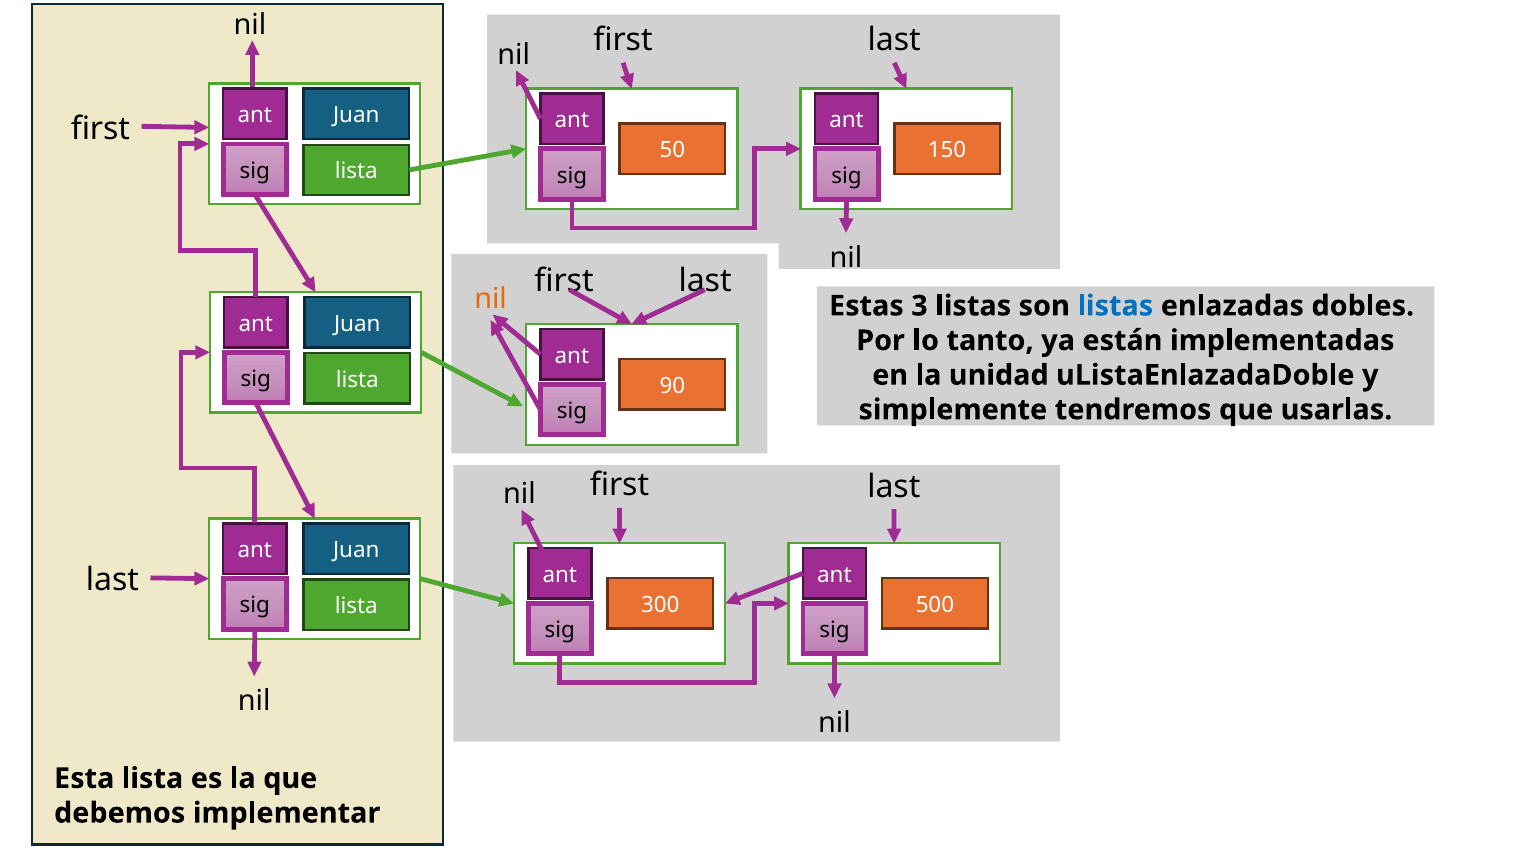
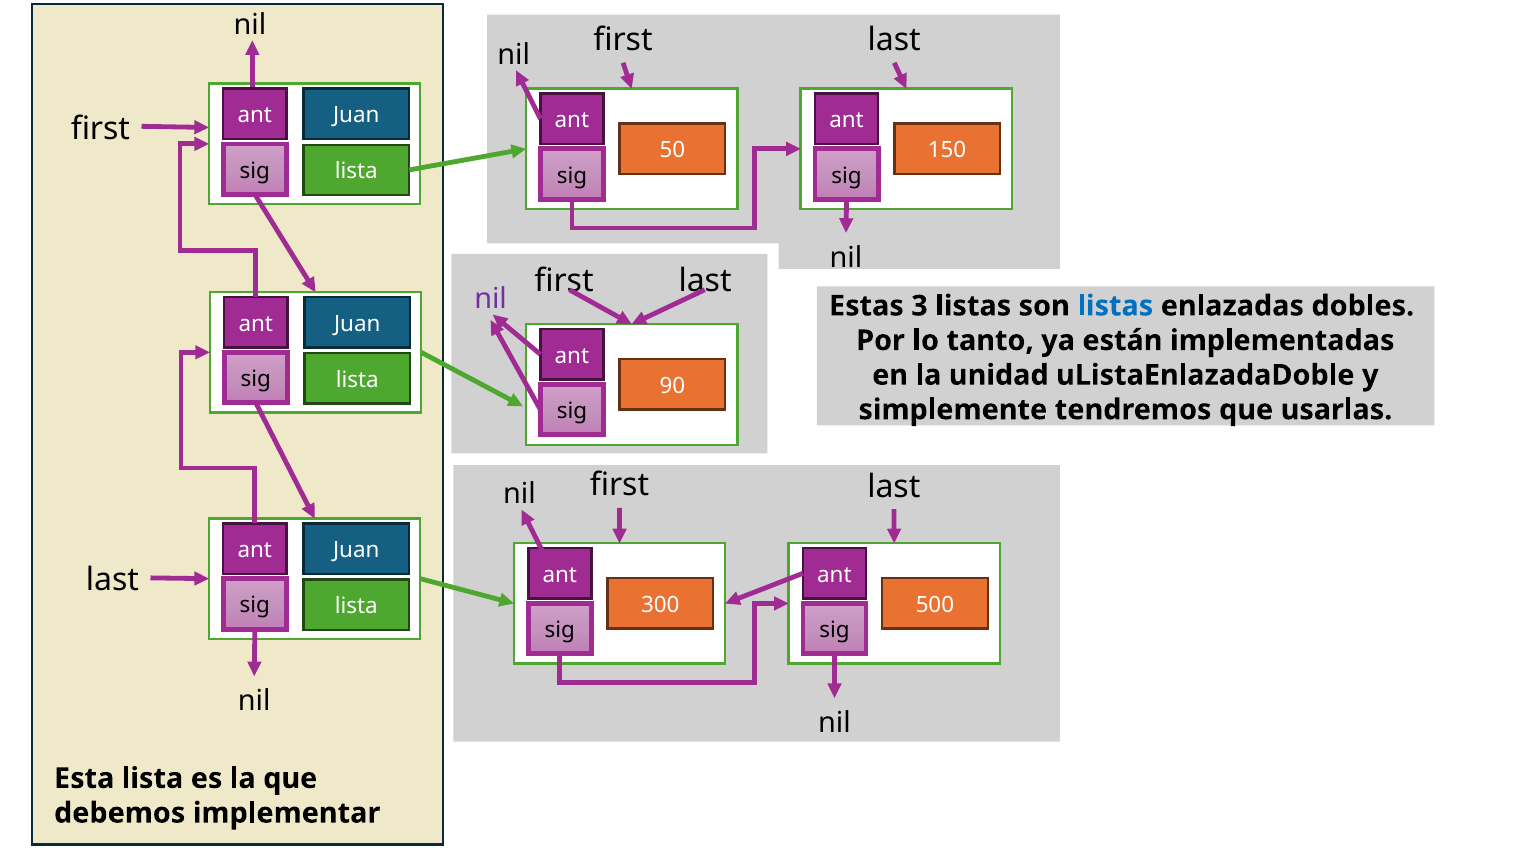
nil at (491, 299) colour: orange -> purple
